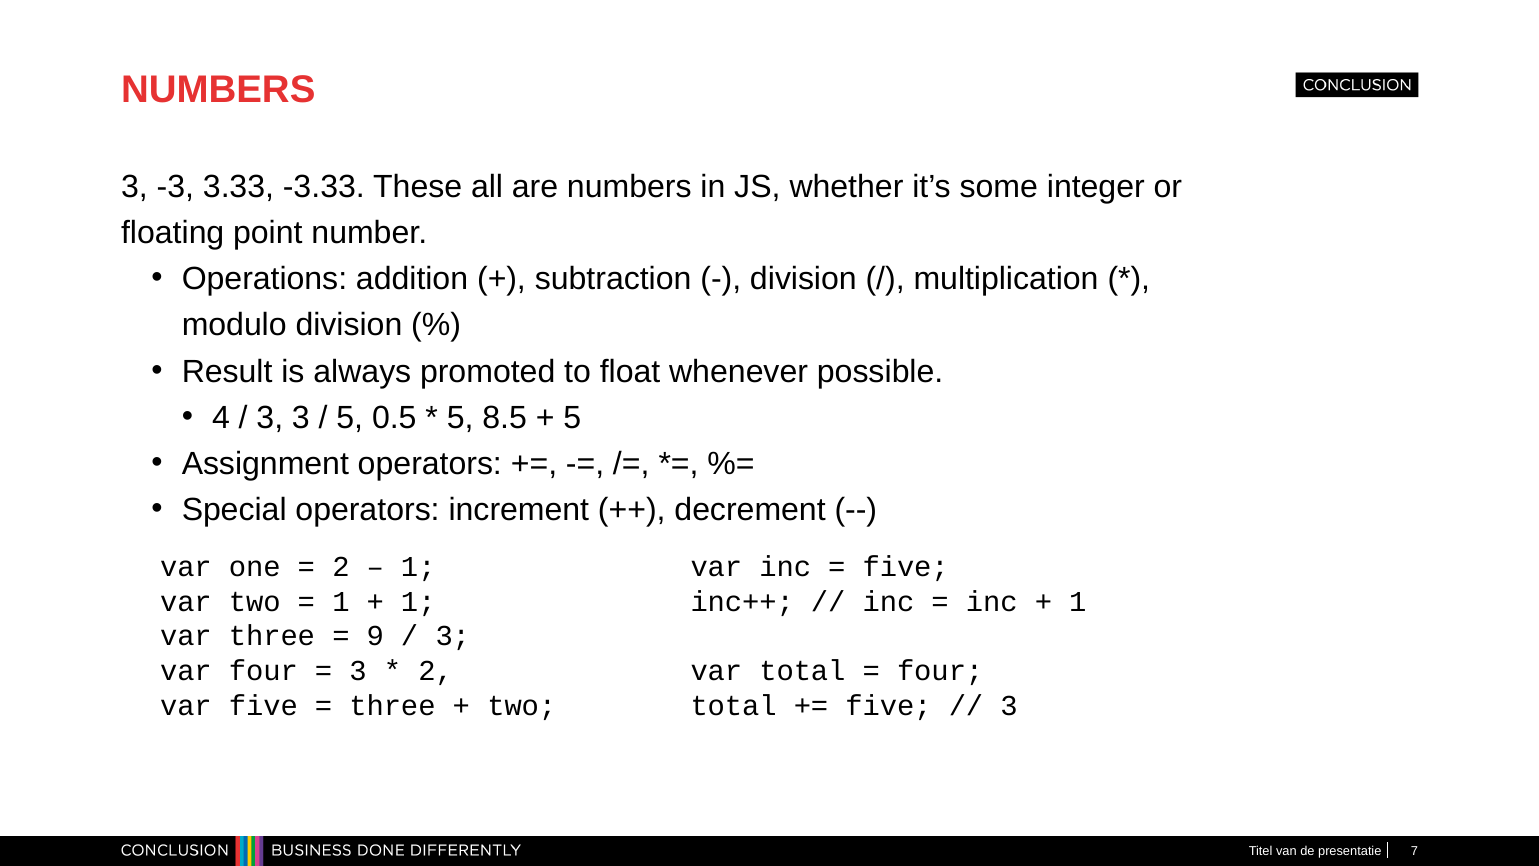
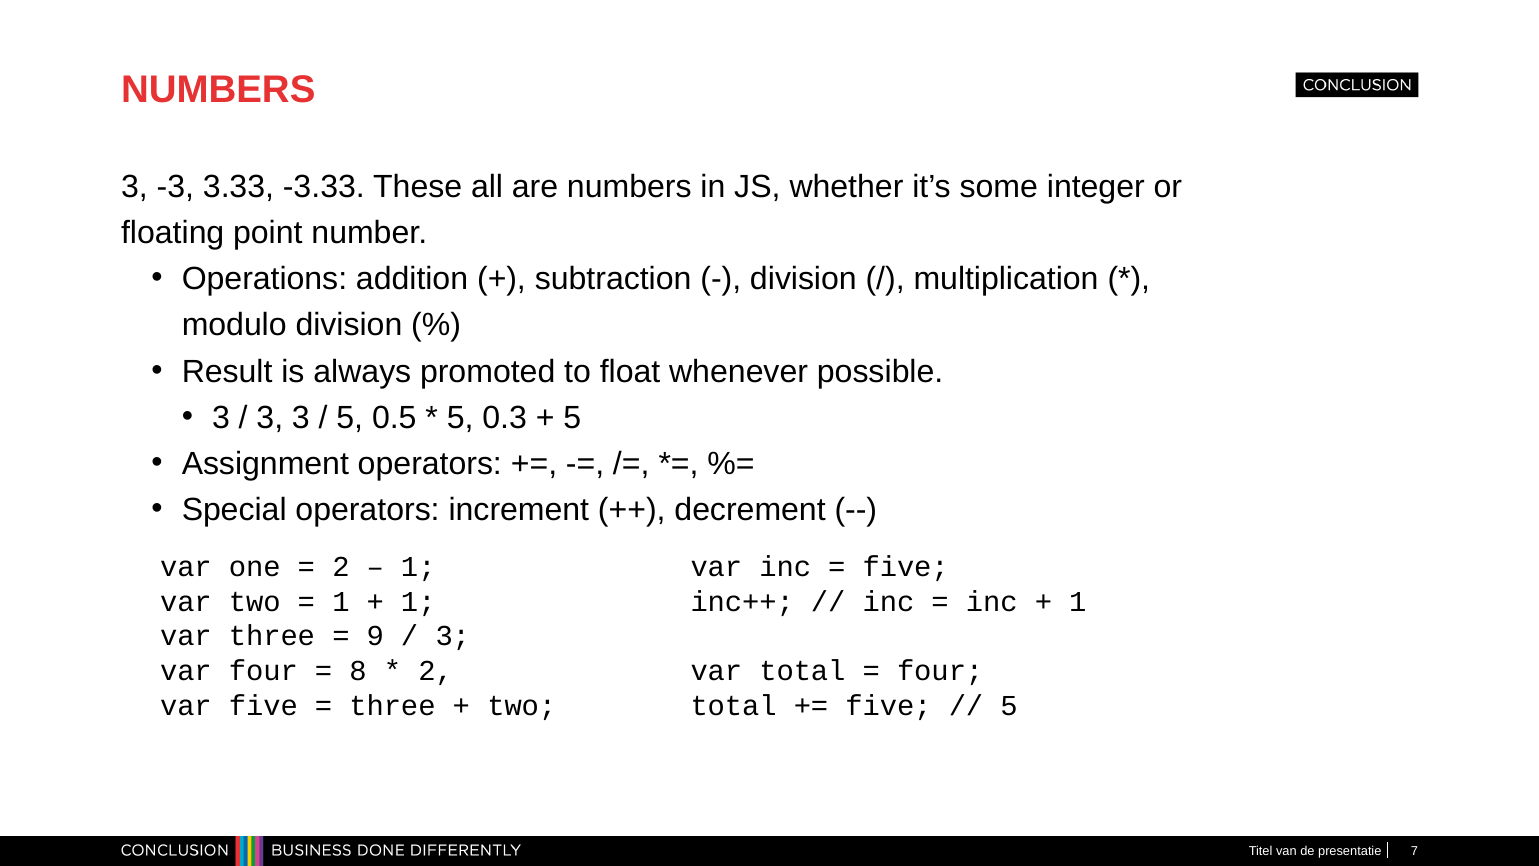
4 at (221, 418): 4 -> 3
8.5: 8.5 -> 0.3
3 at (358, 671): 3 -> 8
3 at (1009, 705): 3 -> 5
